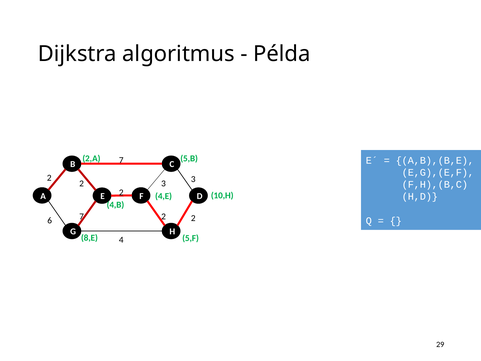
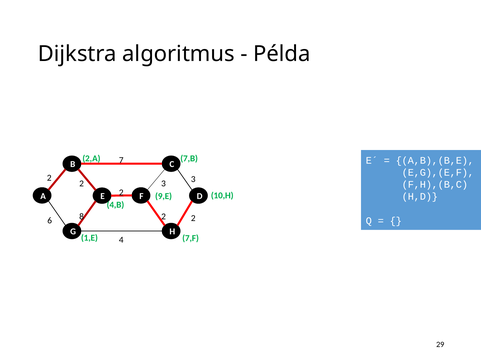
5,B: 5,B -> 7,B
4,E: 4,E -> 9,E
6 7: 7 -> 8
8,E: 8,E -> 1,E
5,F: 5,F -> 7,F
